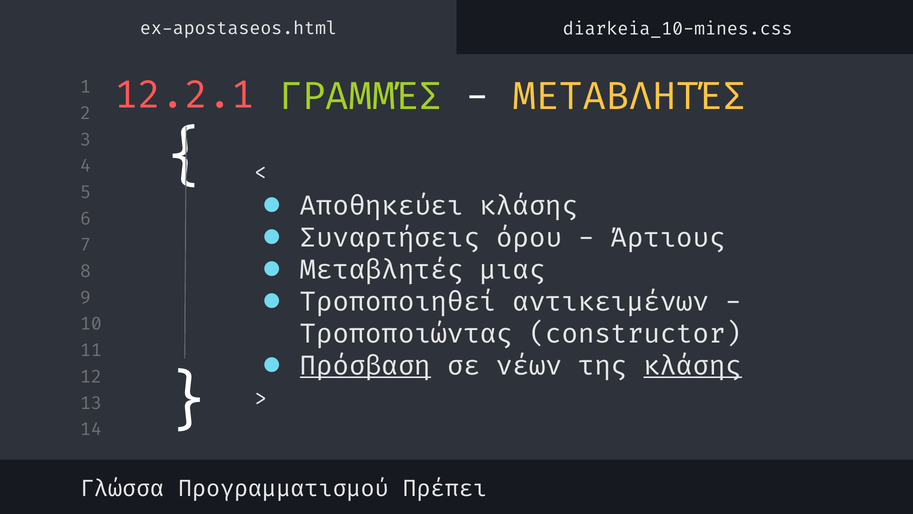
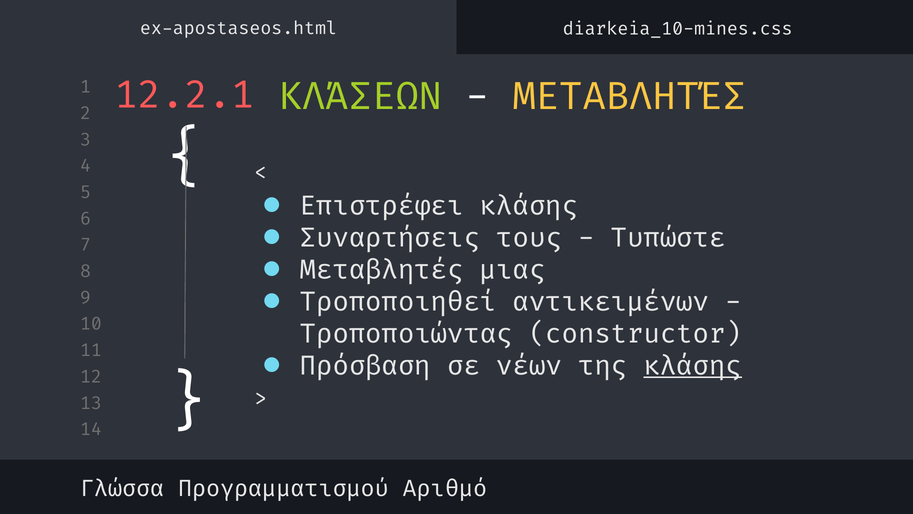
ΓΡΑΜΜΈΣ: ΓΡΑΜΜΈΣ -> ΚΛΆΣΕΩΝ
Αποθηκεύει: Αποθηκεύει -> Επιστρέφει
όρου: όρου -> τους
Άρτιους: Άρτιους -> Τυπώστε
Πρόσβαση underline: present -> none
Πρέπει: Πρέπει -> Αριθμό
